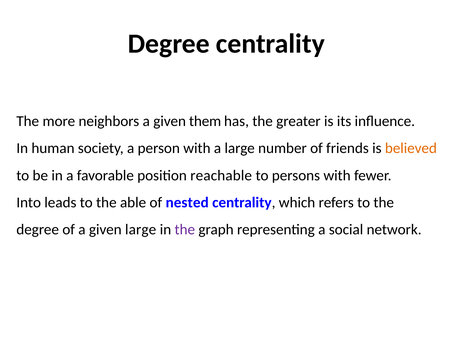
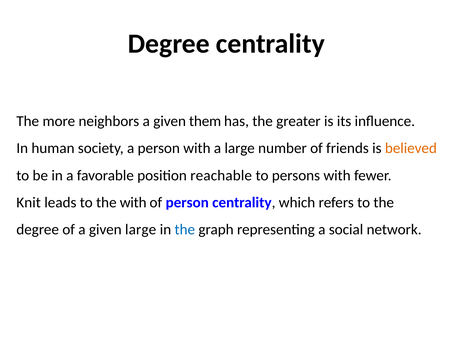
Into: Into -> Knit
the able: able -> with
of nested: nested -> person
the at (185, 230) colour: purple -> blue
